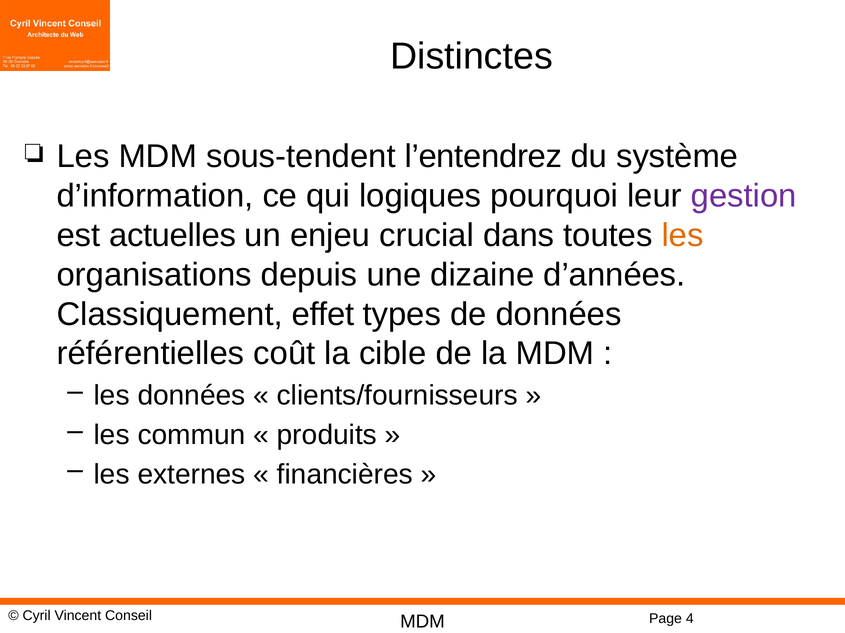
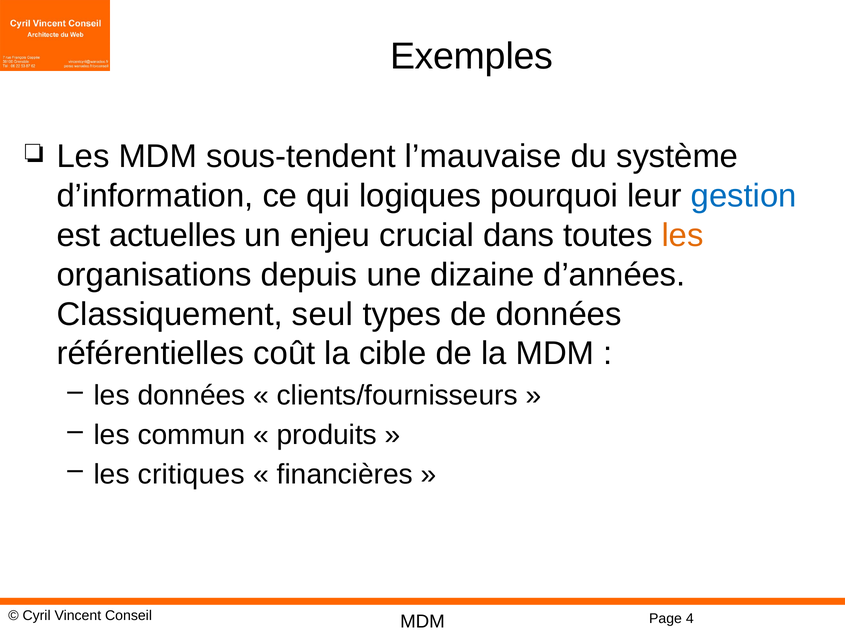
Distinctes: Distinctes -> Exemples
l’entendrez: l’entendrez -> l’mauvaise
gestion colour: purple -> blue
effet: effet -> seul
externes: externes -> critiques
